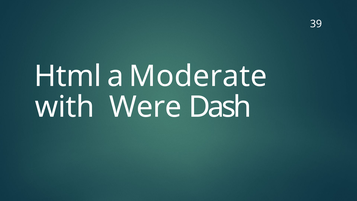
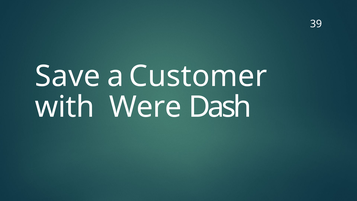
Html: Html -> Save
Moderate: Moderate -> Customer
